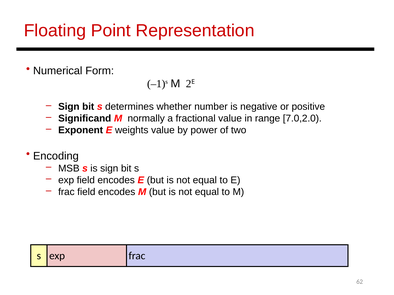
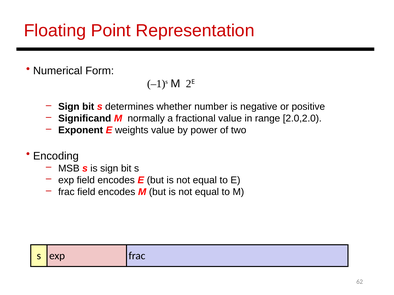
7.0,2.0: 7.0,2.0 -> 2.0,2.0
